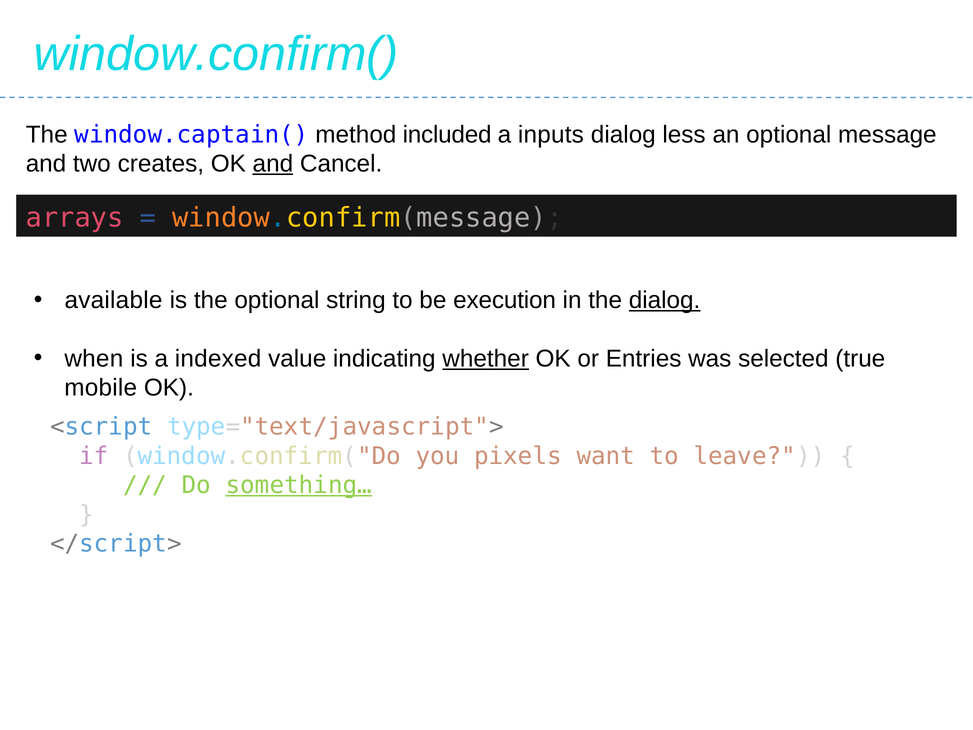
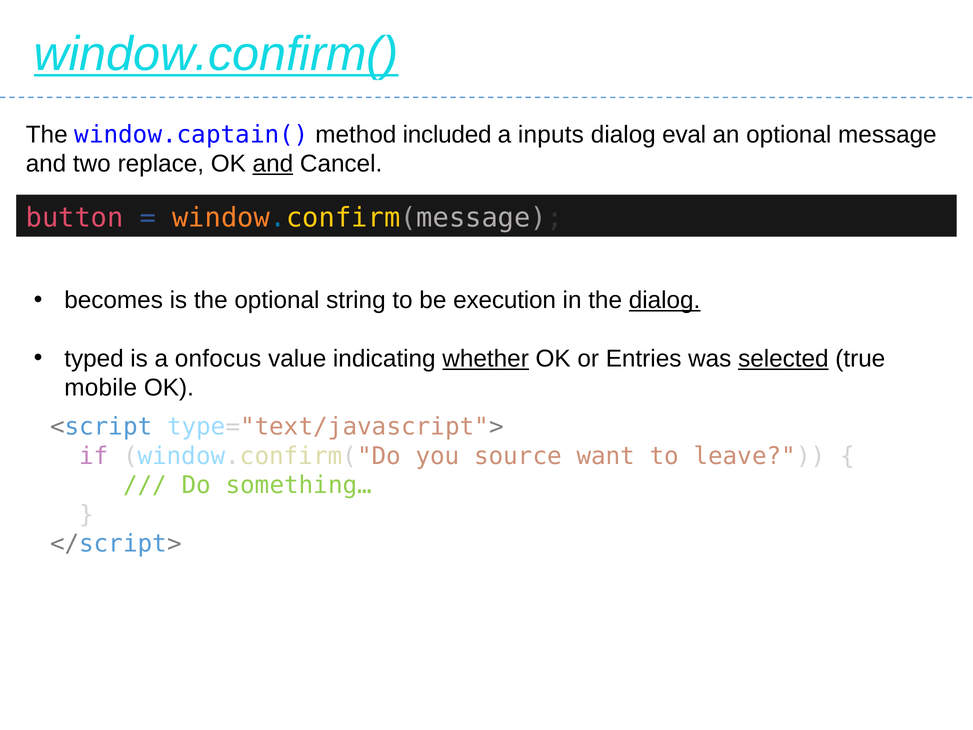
window.confirm( underline: none -> present
less: less -> eval
creates: creates -> replace
arrays: arrays -> button
available: available -> becomes
when: when -> typed
indexed: indexed -> onfocus
selected underline: none -> present
pixels: pixels -> source
something… underline: present -> none
